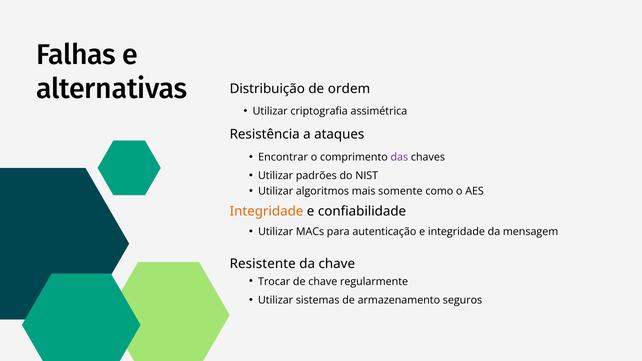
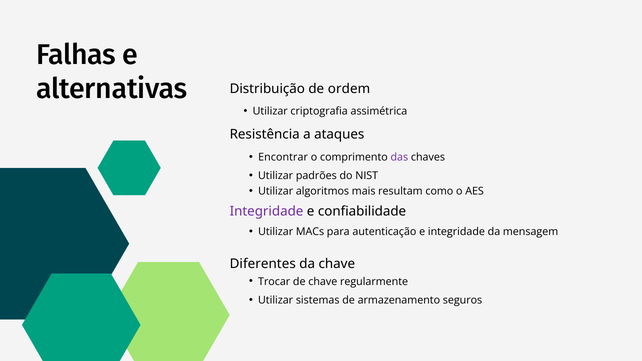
somente: somente -> resultam
Integridade at (267, 212) colour: orange -> purple
Resistente: Resistente -> Diferentes
